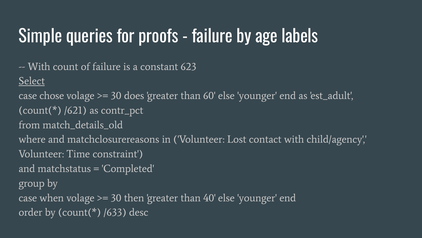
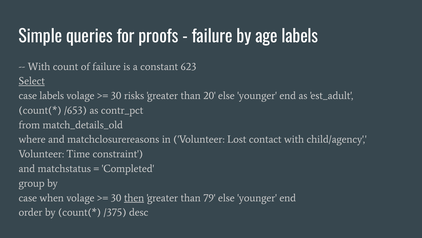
case chose: chose -> labels
does: does -> risks
60: 60 -> 20
/621: /621 -> /653
then underline: none -> present
40: 40 -> 79
/633: /633 -> /375
